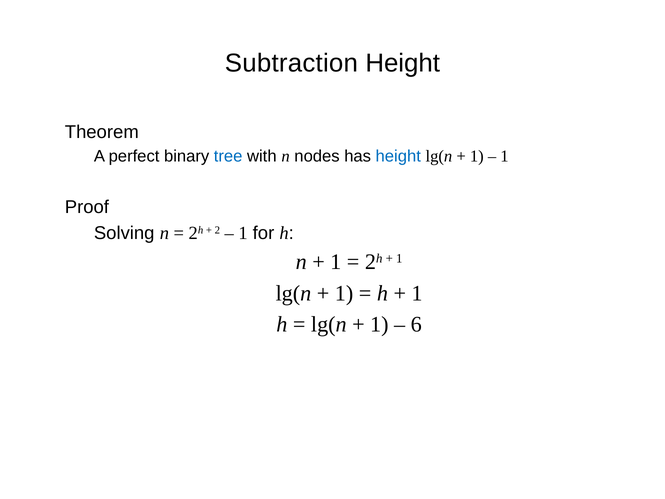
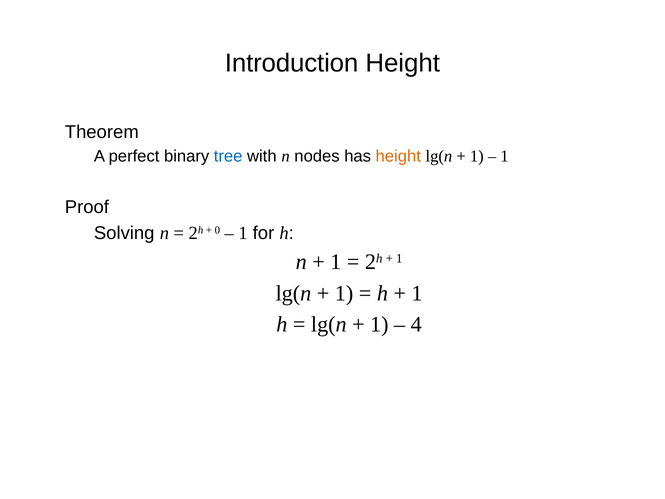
Subtraction: Subtraction -> Introduction
height at (398, 156) colour: blue -> orange
2: 2 -> 0
6: 6 -> 4
